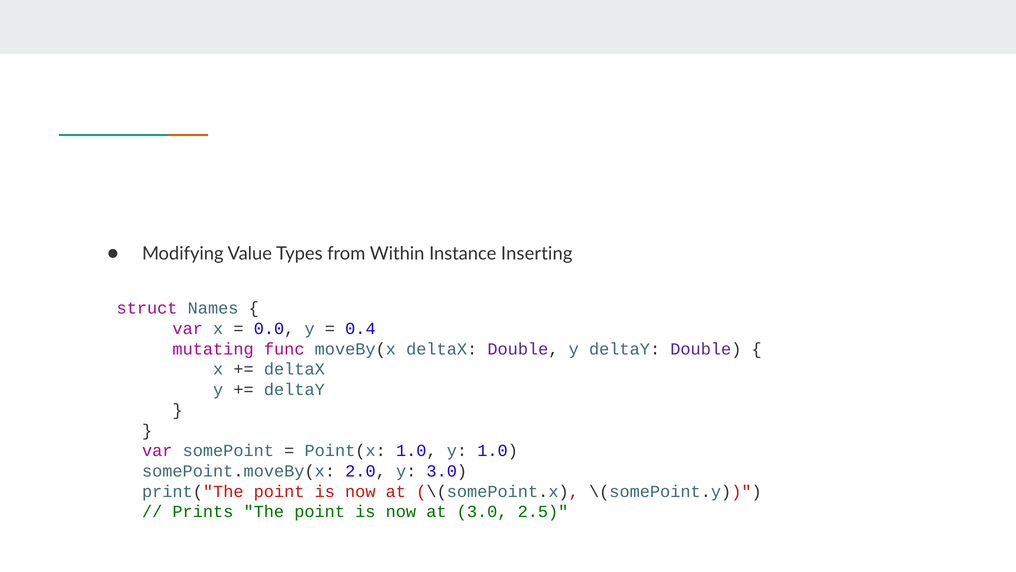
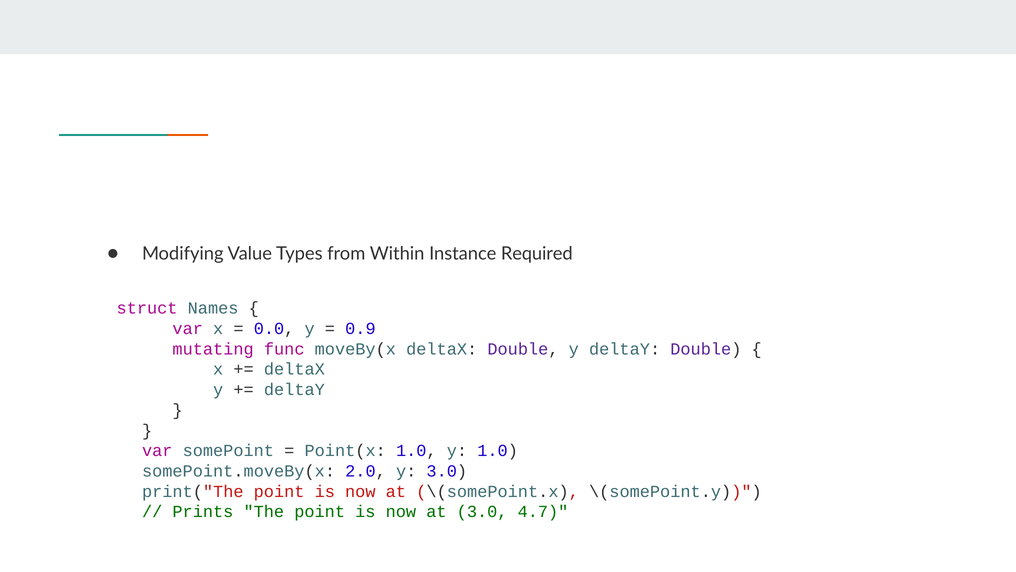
Inserting: Inserting -> Required
0.4: 0.4 -> 0.9
2.5: 2.5 -> 4.7
